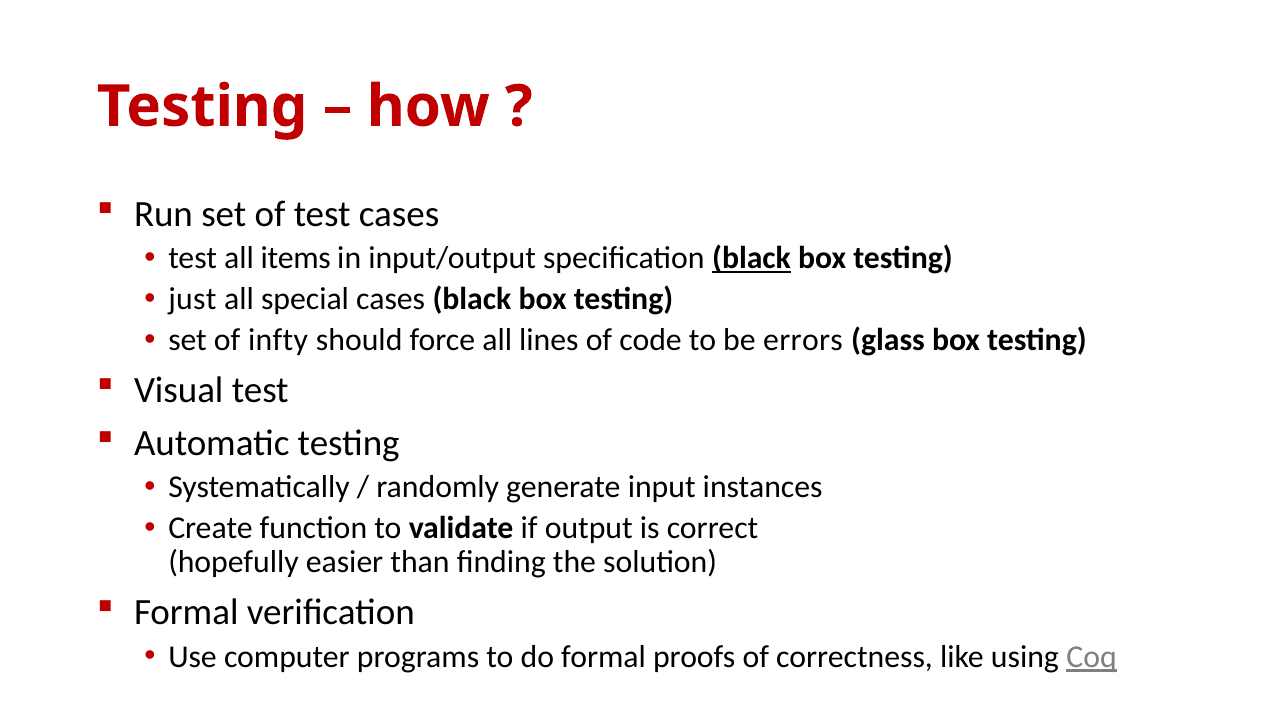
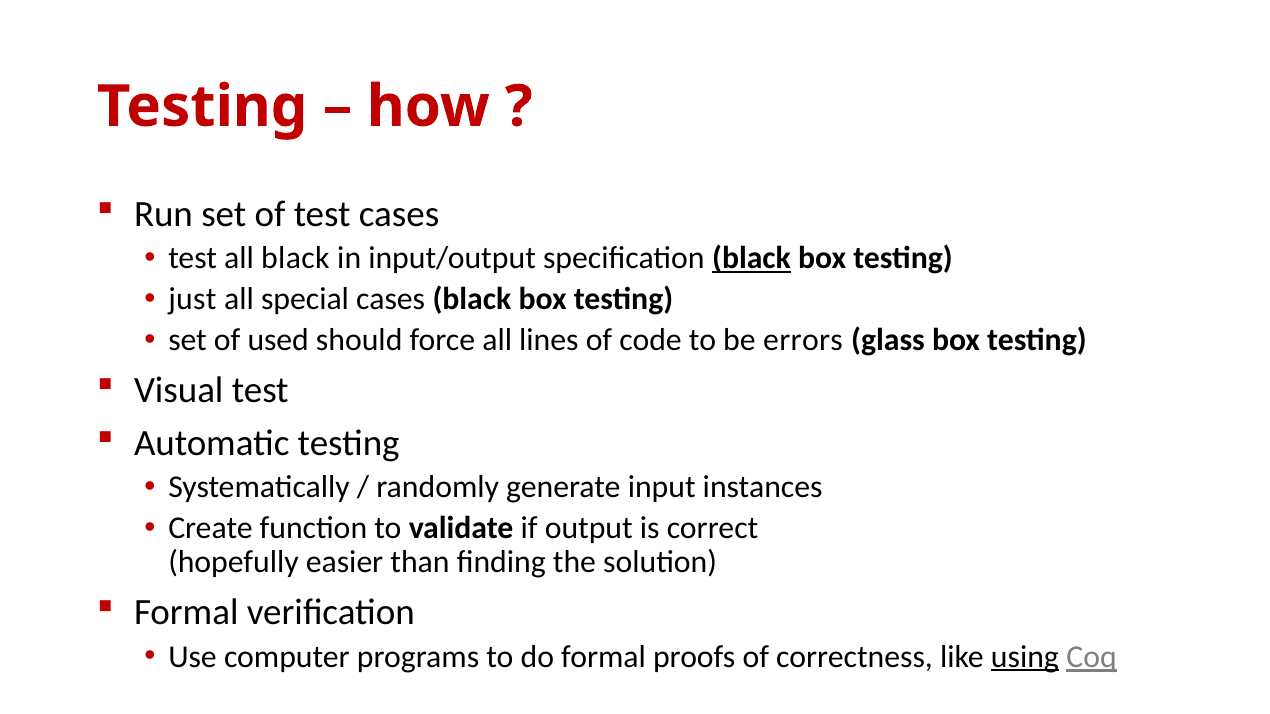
all items: items -> black
infty: infty -> used
using underline: none -> present
